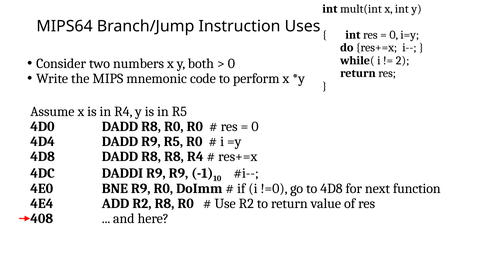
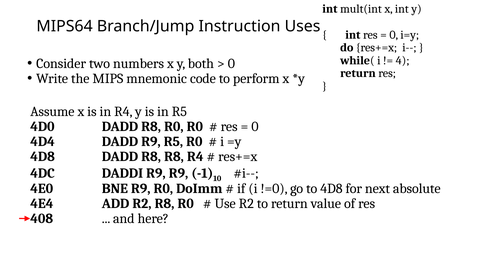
2: 2 -> 4
function: function -> absolute
